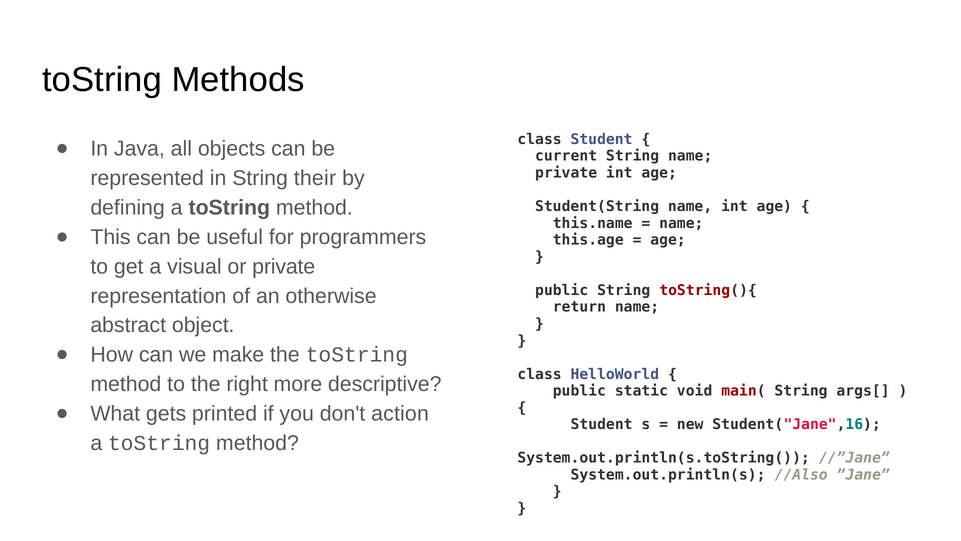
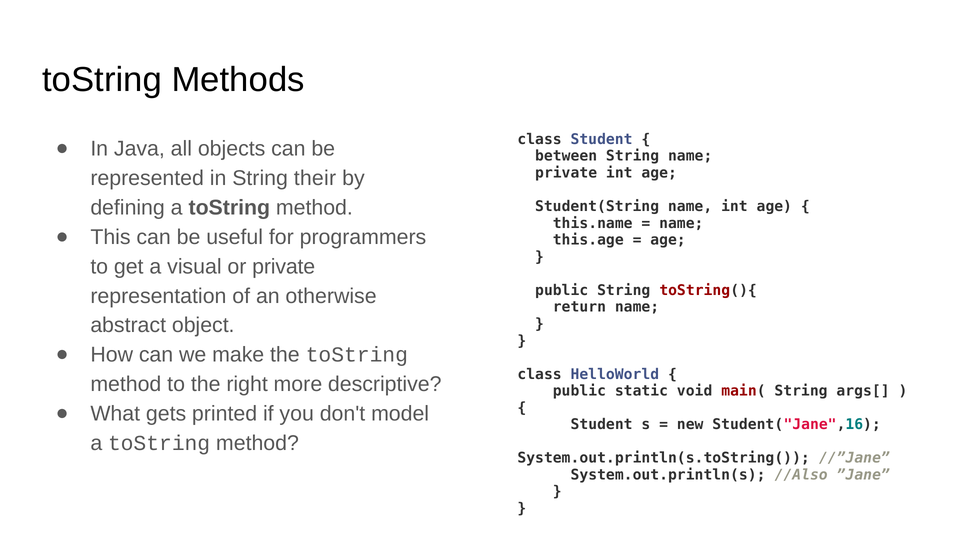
current: current -> between
action: action -> model
